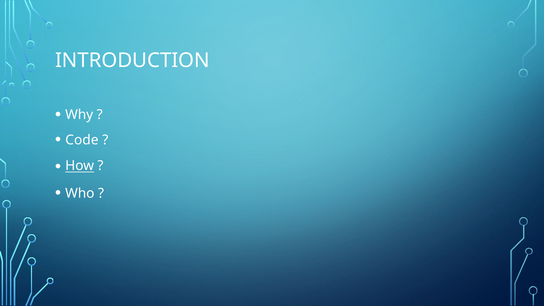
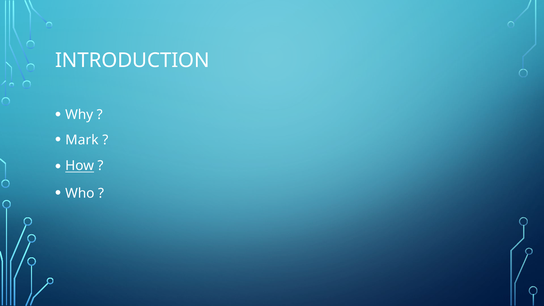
Code: Code -> Mark
